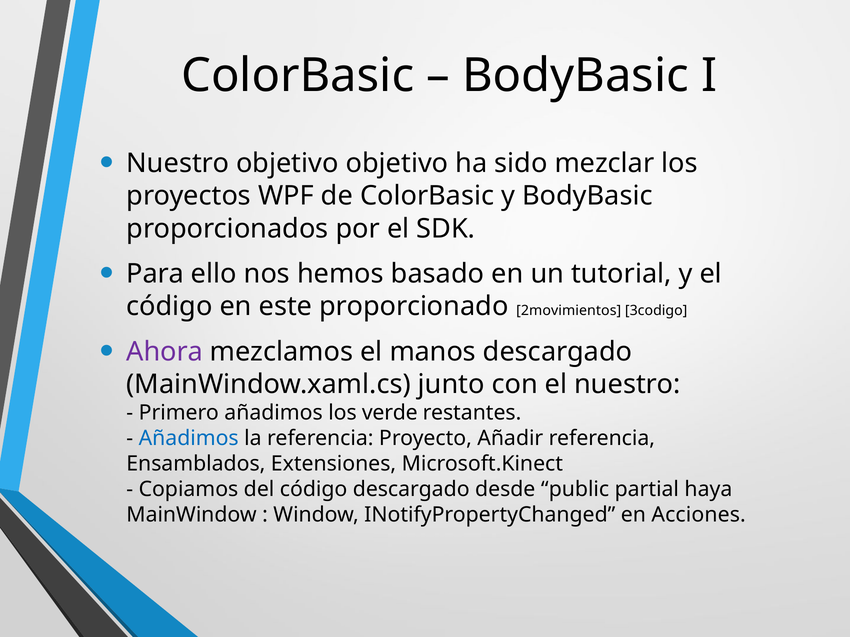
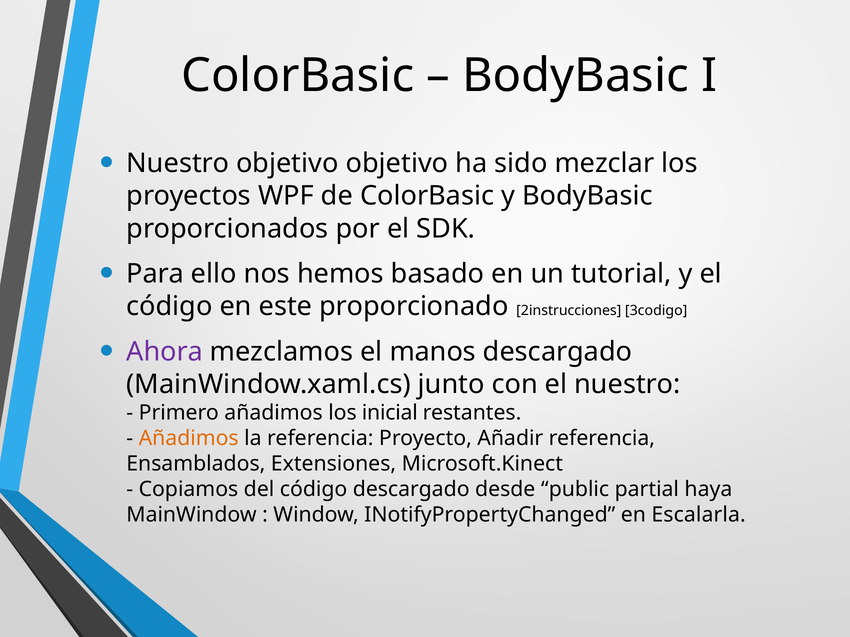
2movimientos: 2movimientos -> 2instrucciones
verde: verde -> inicial
Añadimos at (189, 439) colour: blue -> orange
Acciones: Acciones -> Escalarla
